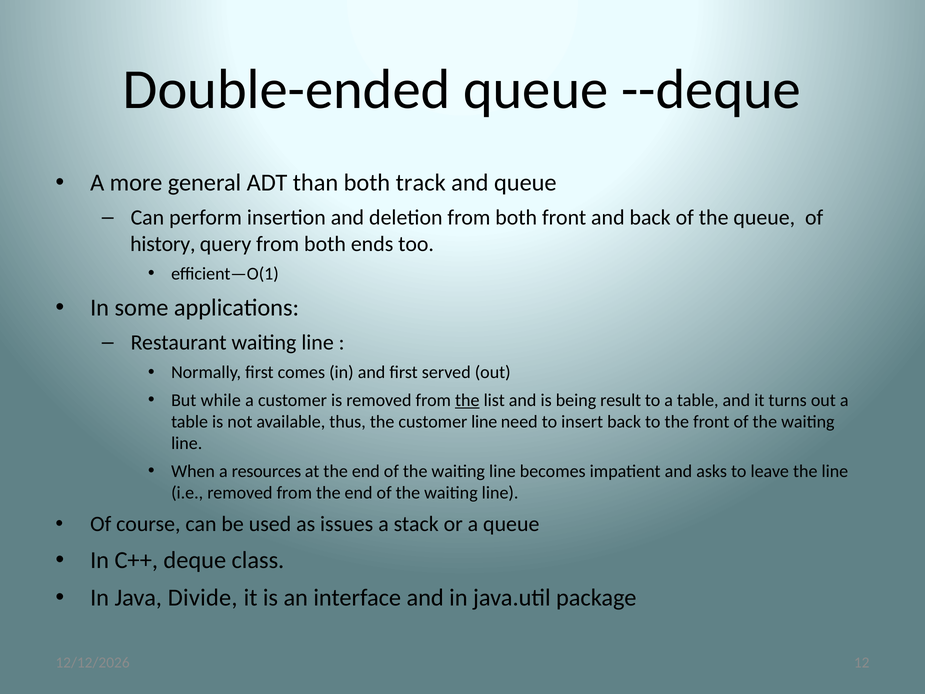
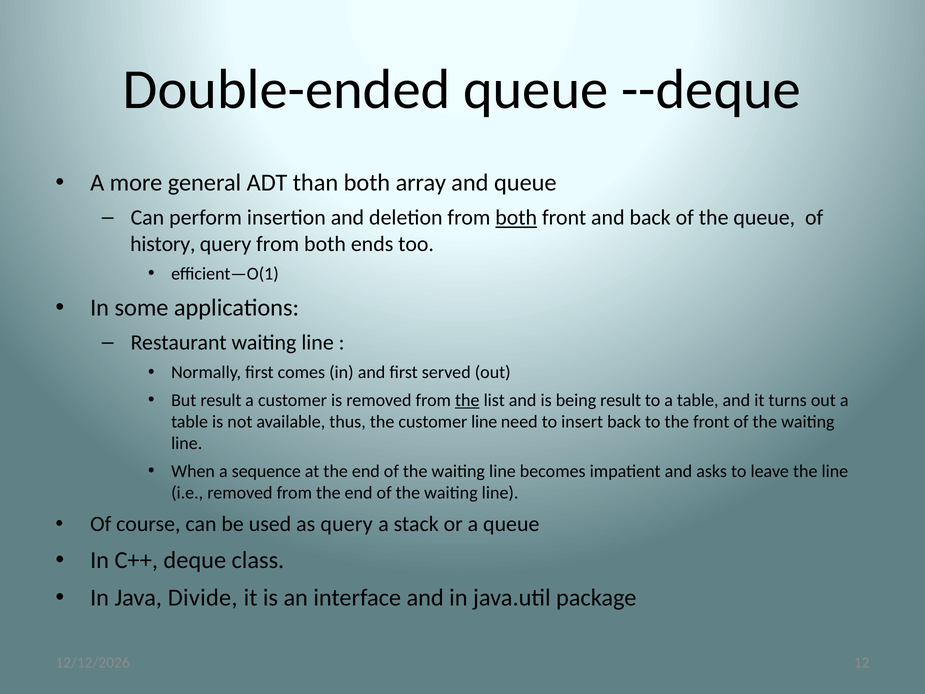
track: track -> array
both at (516, 218) underline: none -> present
But while: while -> result
resources: resources -> sequence
as issues: issues -> query
